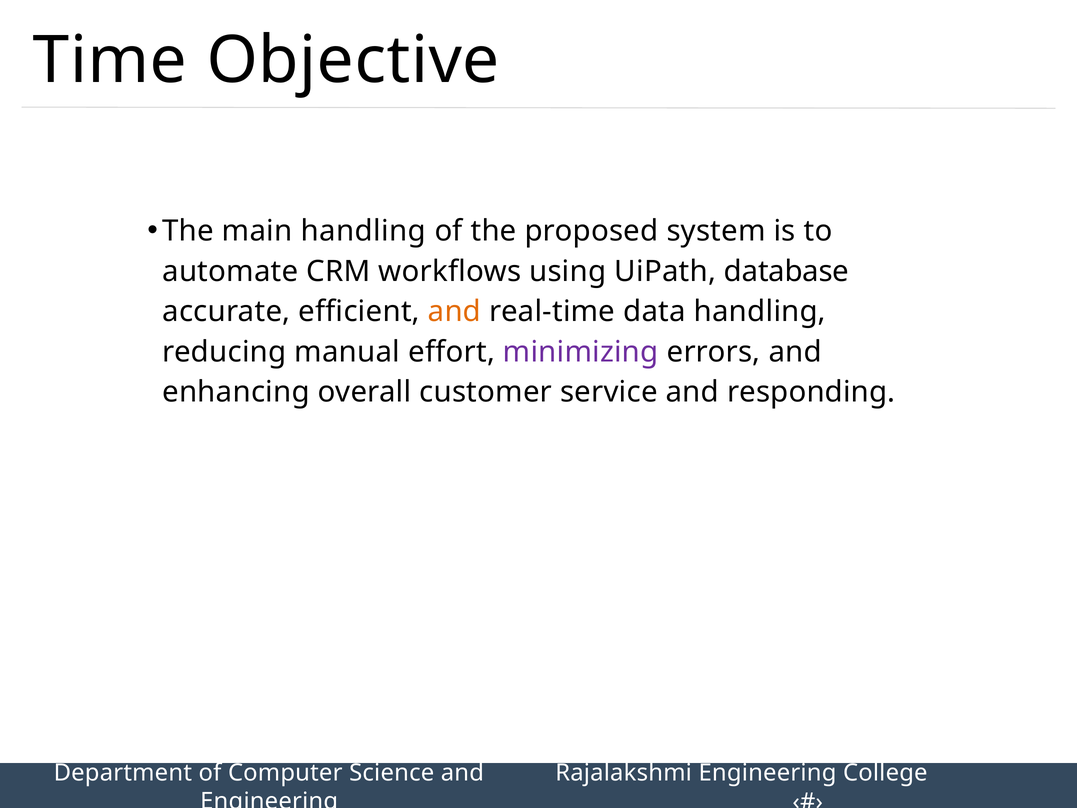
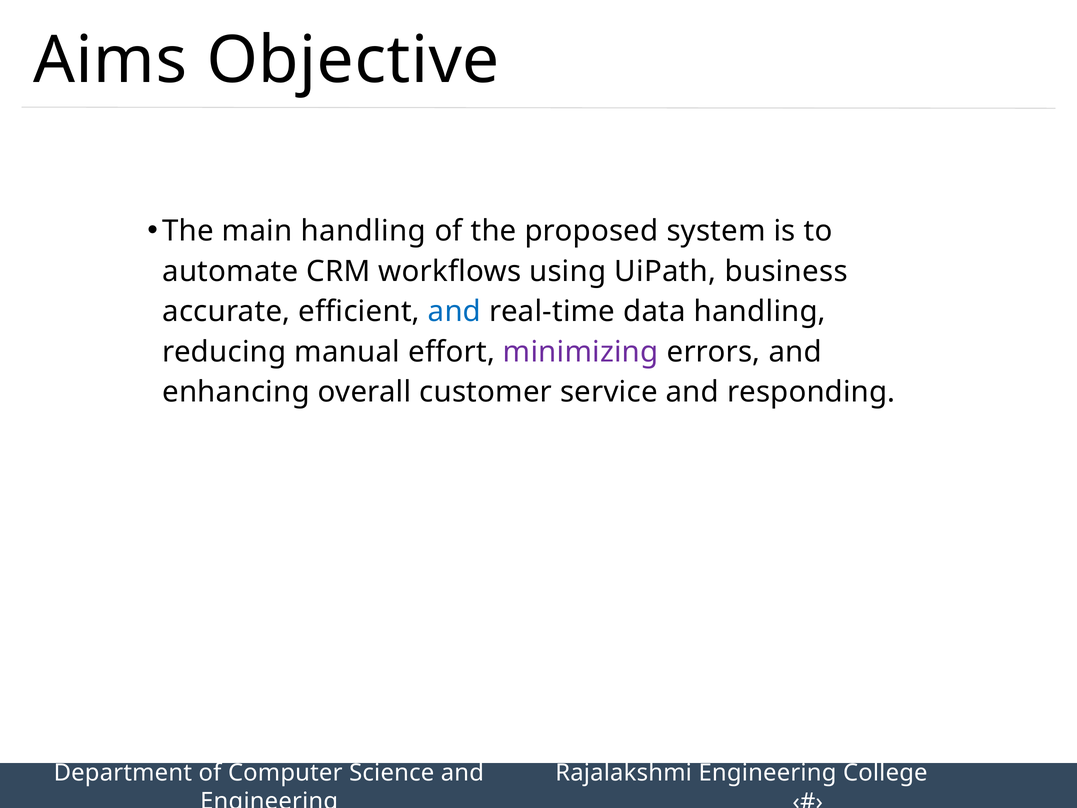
Time: Time -> Aims
database: database -> business
and at (454, 311) colour: orange -> blue
